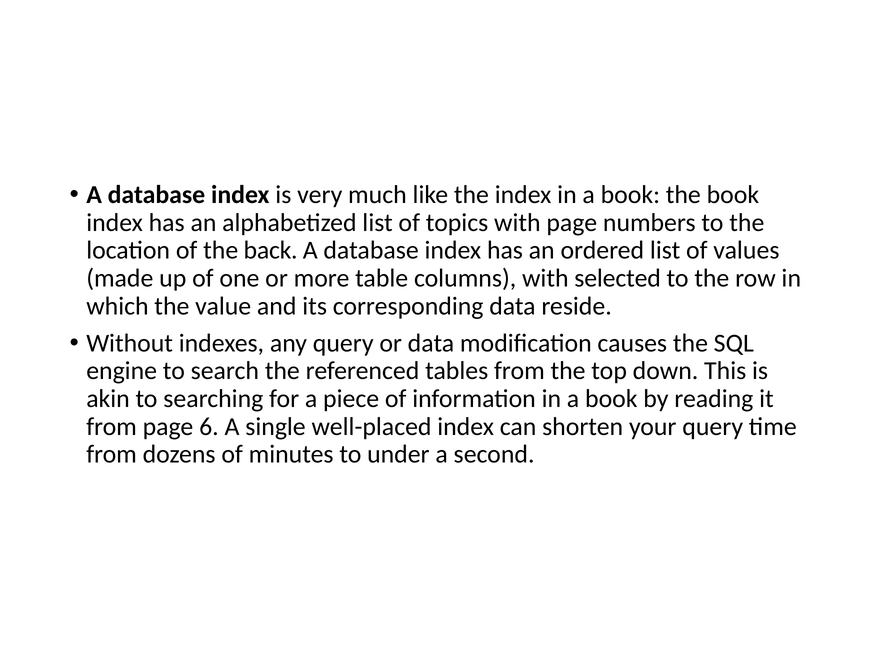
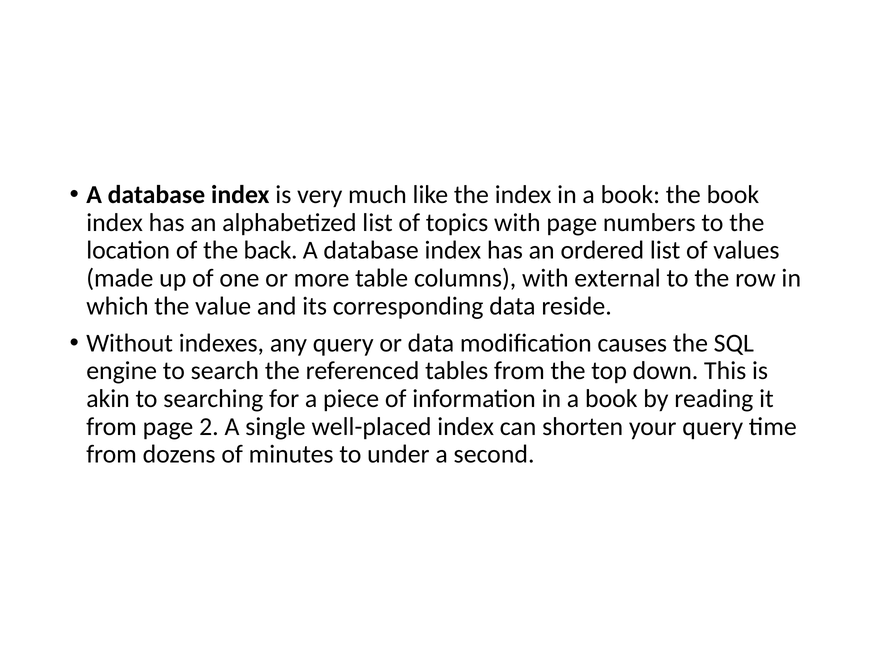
selected: selected -> external
6: 6 -> 2
